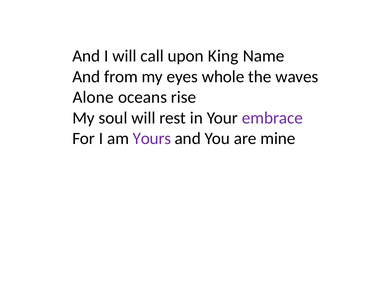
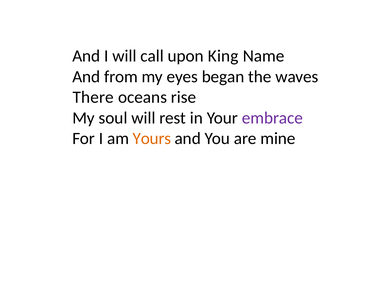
whole: whole -> began
Alone: Alone -> There
Yours colour: purple -> orange
